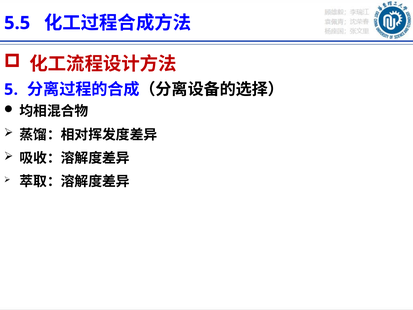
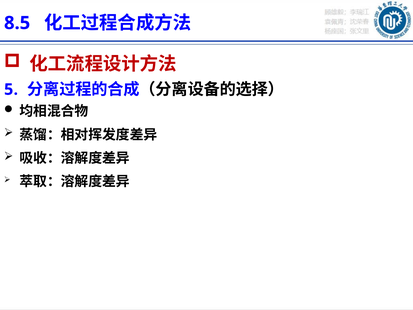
5.5: 5.5 -> 8.5
